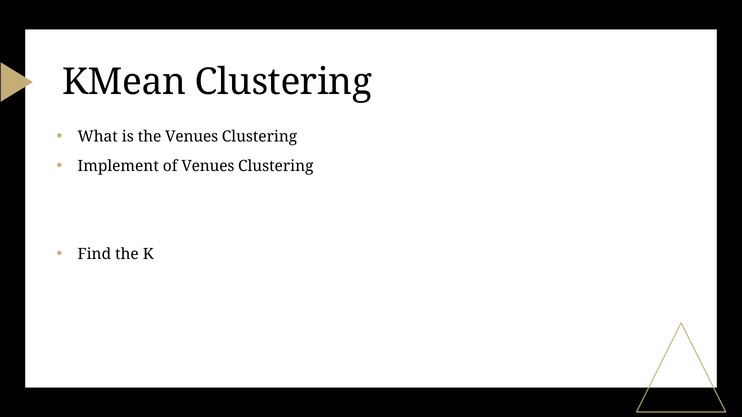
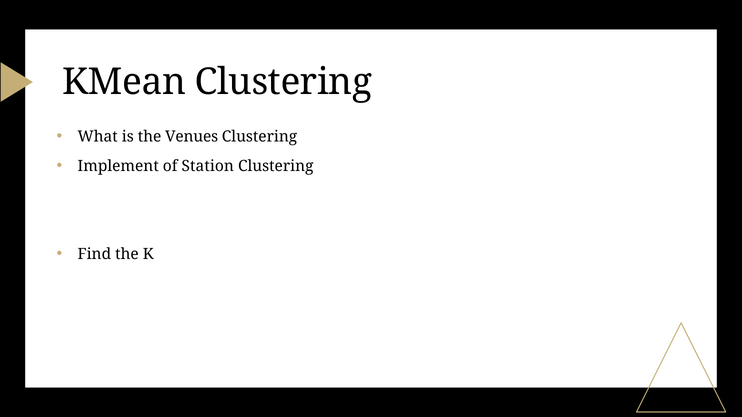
of Venues: Venues -> Station
